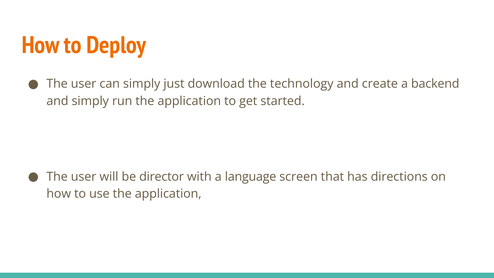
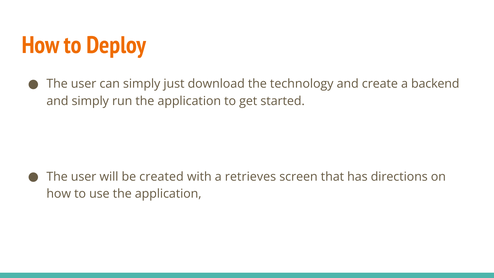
director: director -> created
language: language -> retrieves
